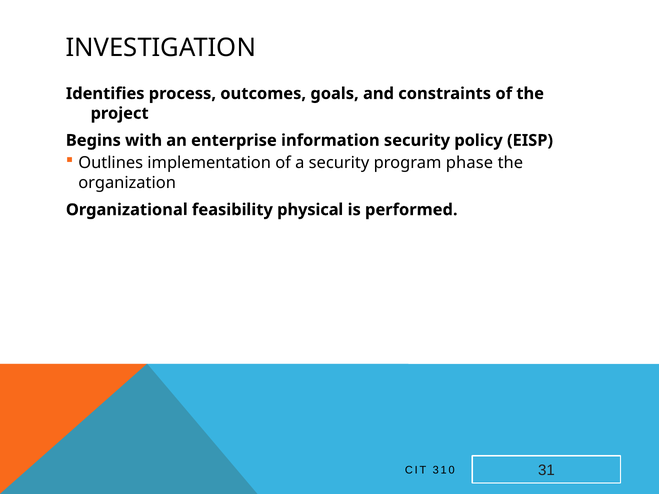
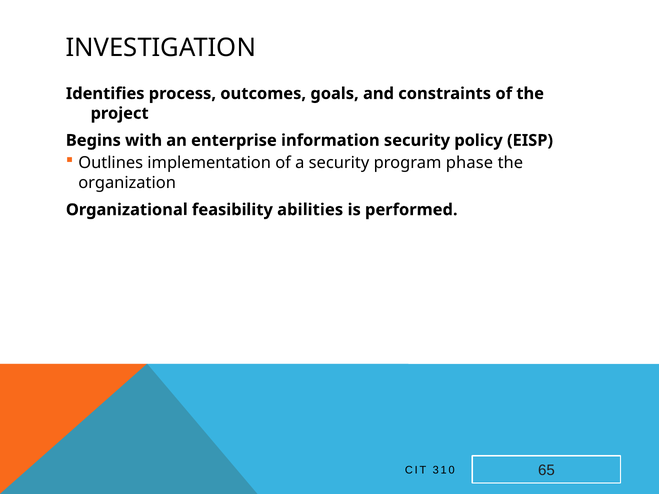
physical: physical -> abilities
31: 31 -> 65
